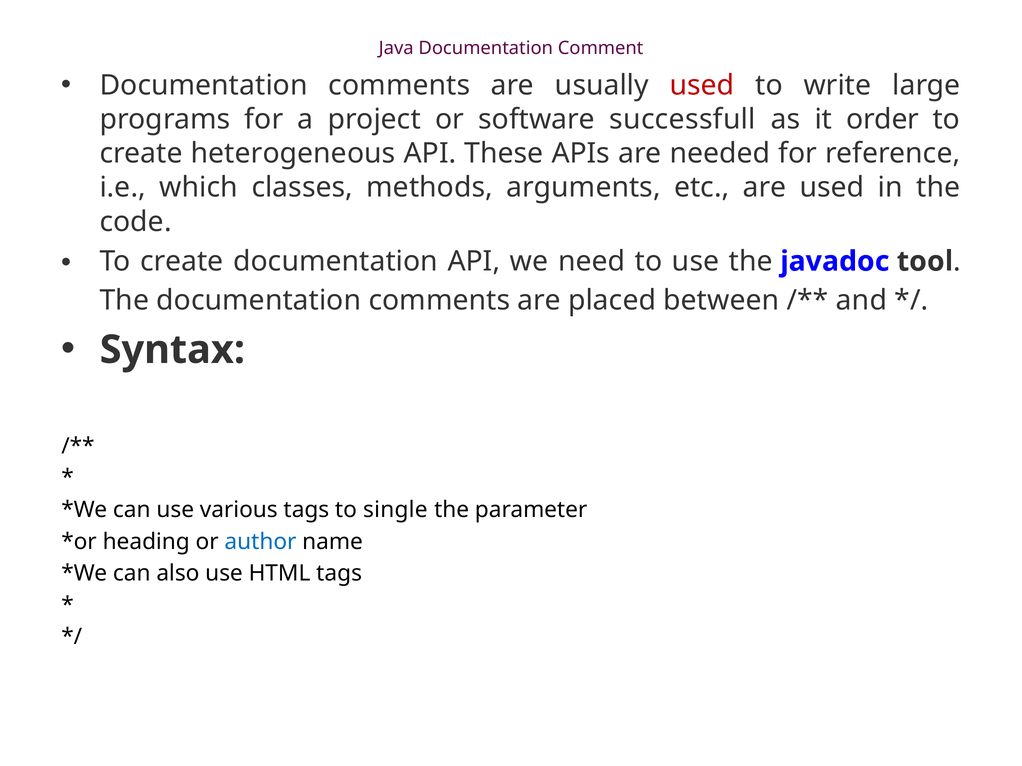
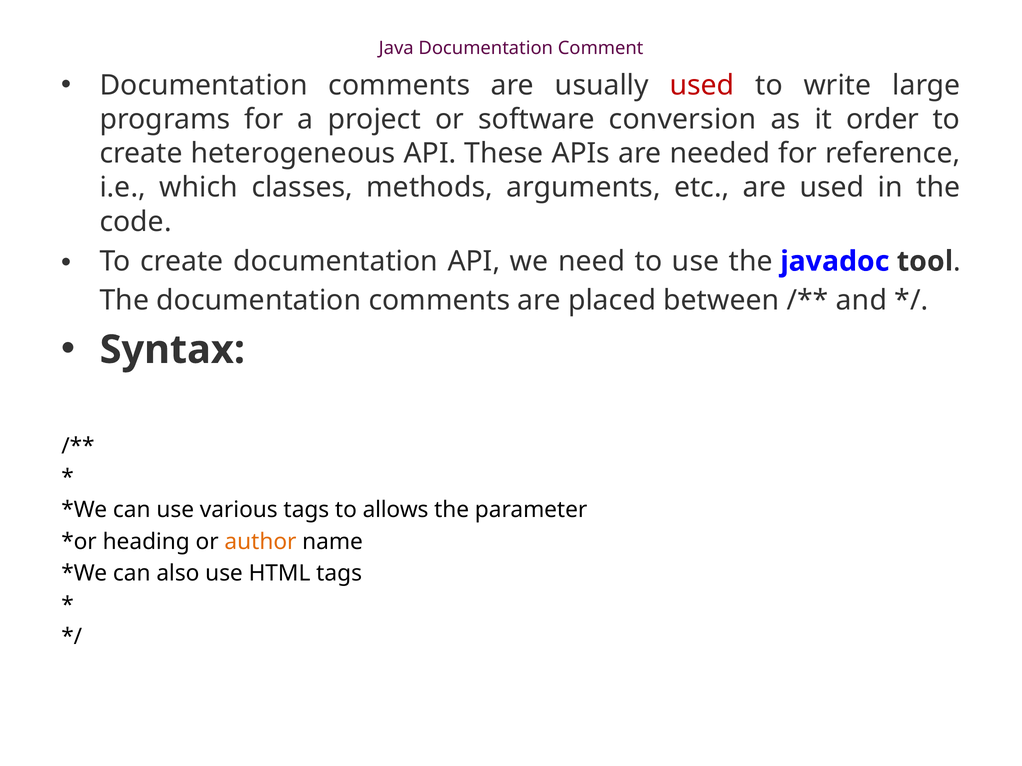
successfull: successfull -> conversion
single: single -> allows
author colour: blue -> orange
